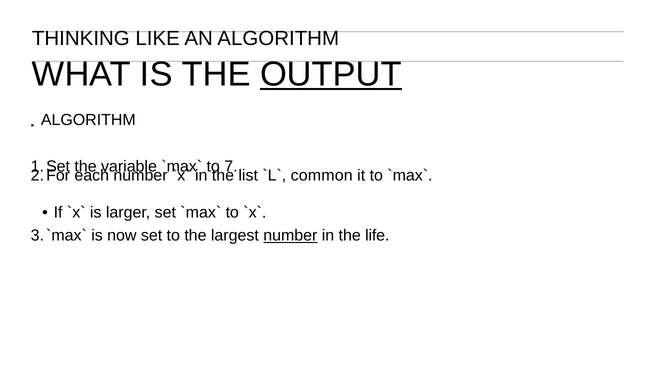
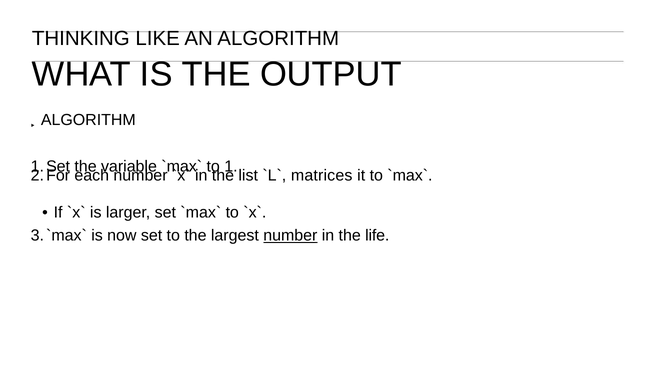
OUTPUT underline: present -> none
to 7: 7 -> 1
common: common -> matrices
